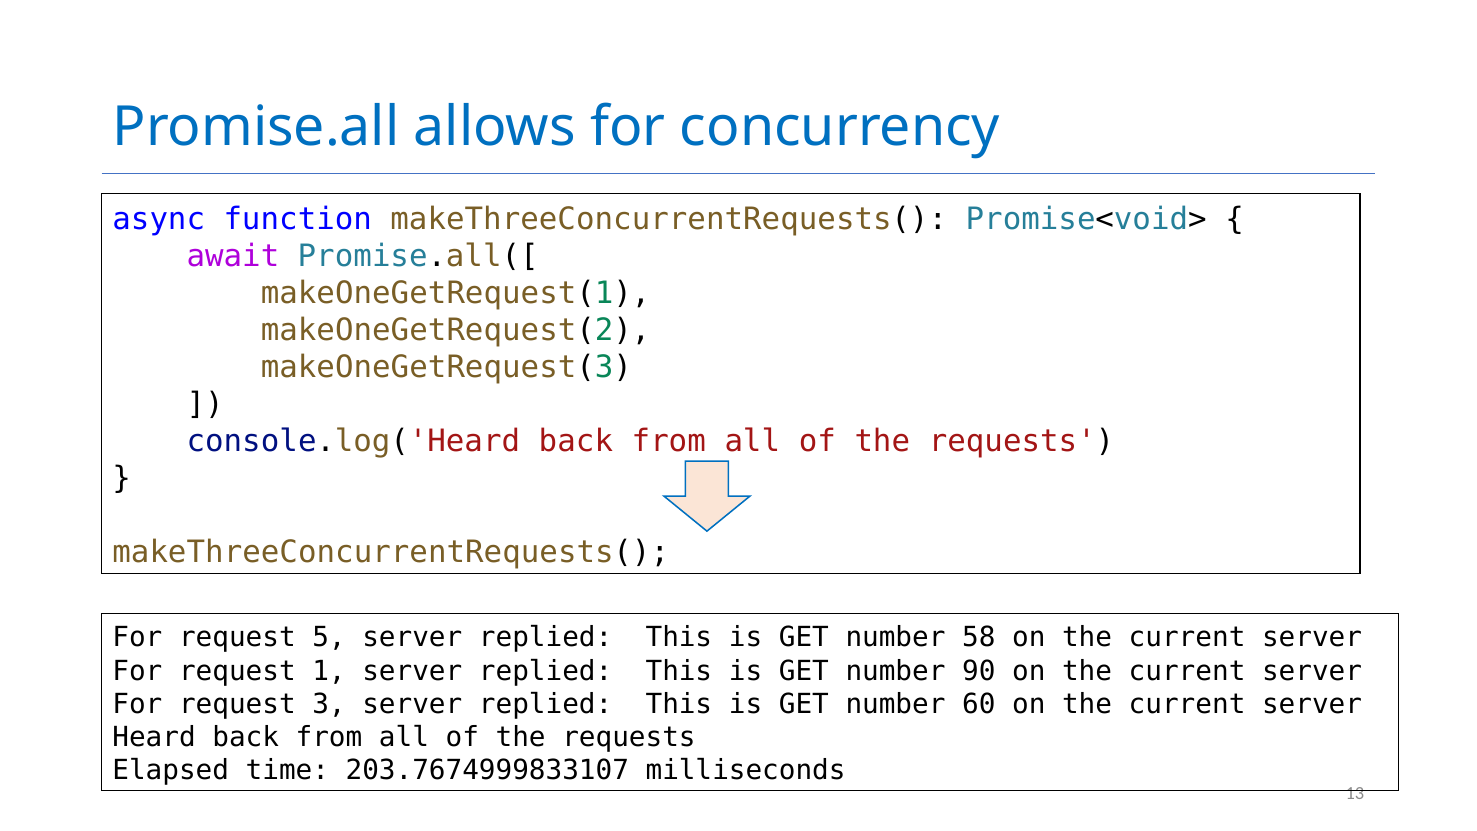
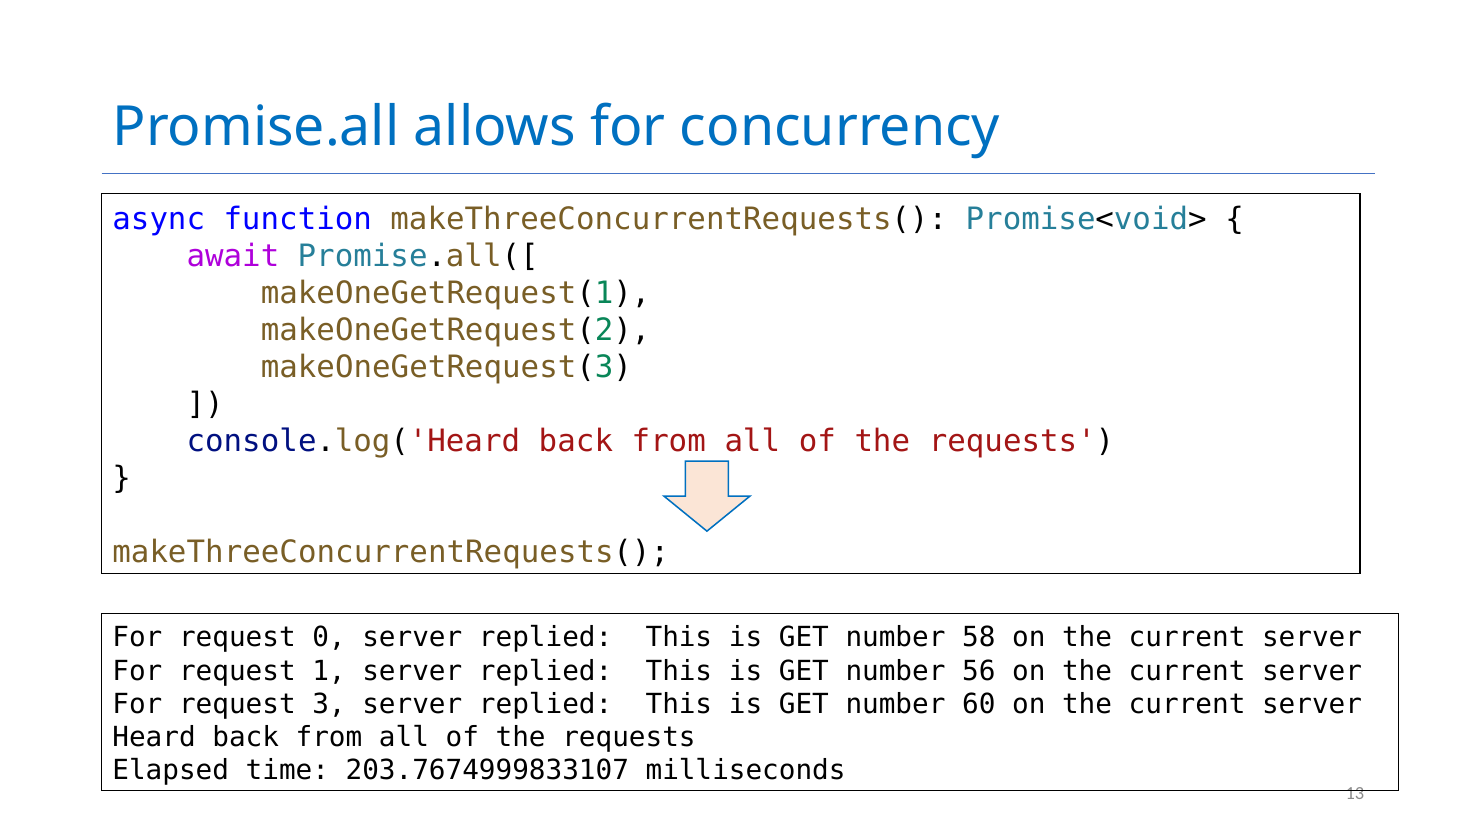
5: 5 -> 0
90: 90 -> 56
